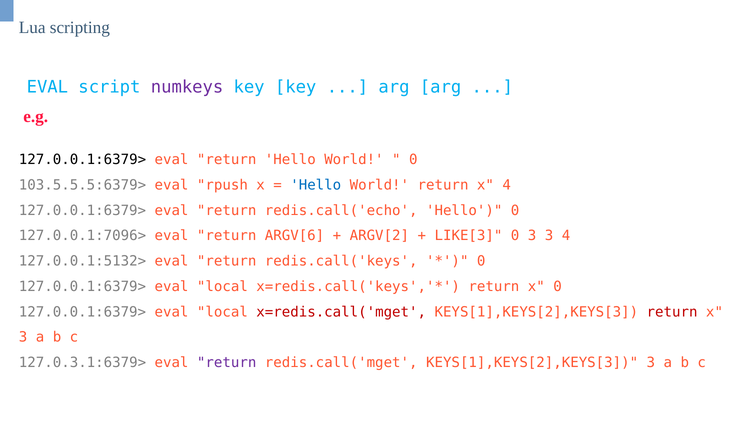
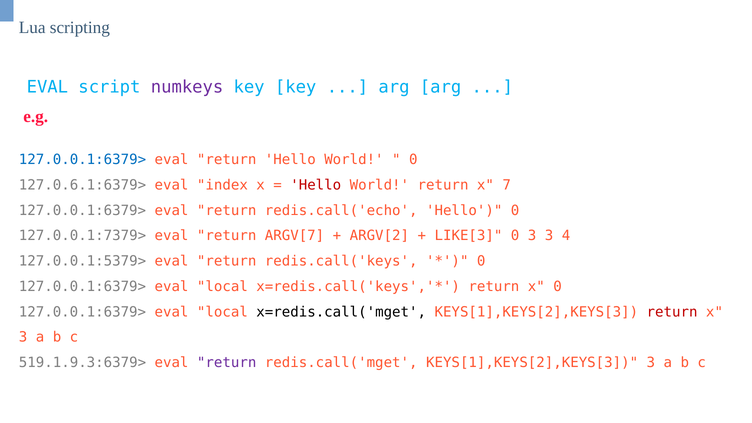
127.0.0.1:6379> at (82, 160) colour: black -> blue
103.5.5.5:6379>: 103.5.5.5:6379> -> 127.0.6.1:6379>
rpush: rpush -> index
Hello at (316, 185) colour: blue -> red
x 4: 4 -> 7
127.0.0.1:7096>: 127.0.0.1:7096> -> 127.0.0.1:7379>
ARGV[6: ARGV[6 -> ARGV[7
127.0.0.1:5132>: 127.0.0.1:5132> -> 127.0.0.1:5379>
x=redis.call('mget colour: red -> black
127.0.3.1:6379>: 127.0.3.1:6379> -> 519.1.9.3:6379>
